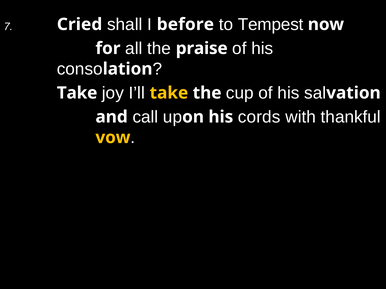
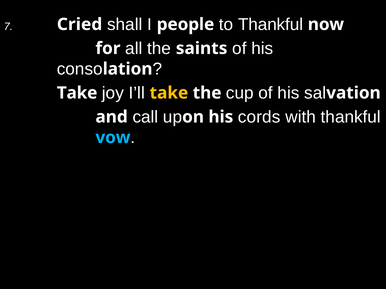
before: before -> people
to Tempest: Tempest -> Thankful
praise: praise -> saints
vow colour: yellow -> light blue
